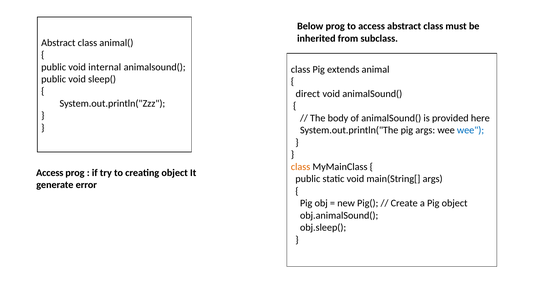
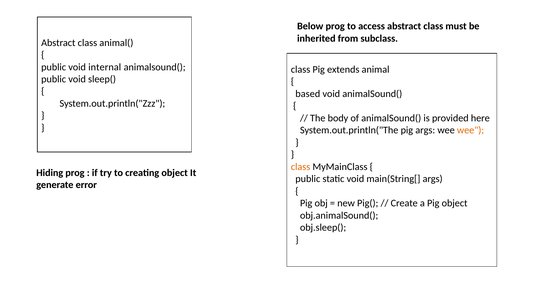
direct: direct -> based
wee at (471, 130) colour: blue -> orange
Access at (50, 173): Access -> Hiding
